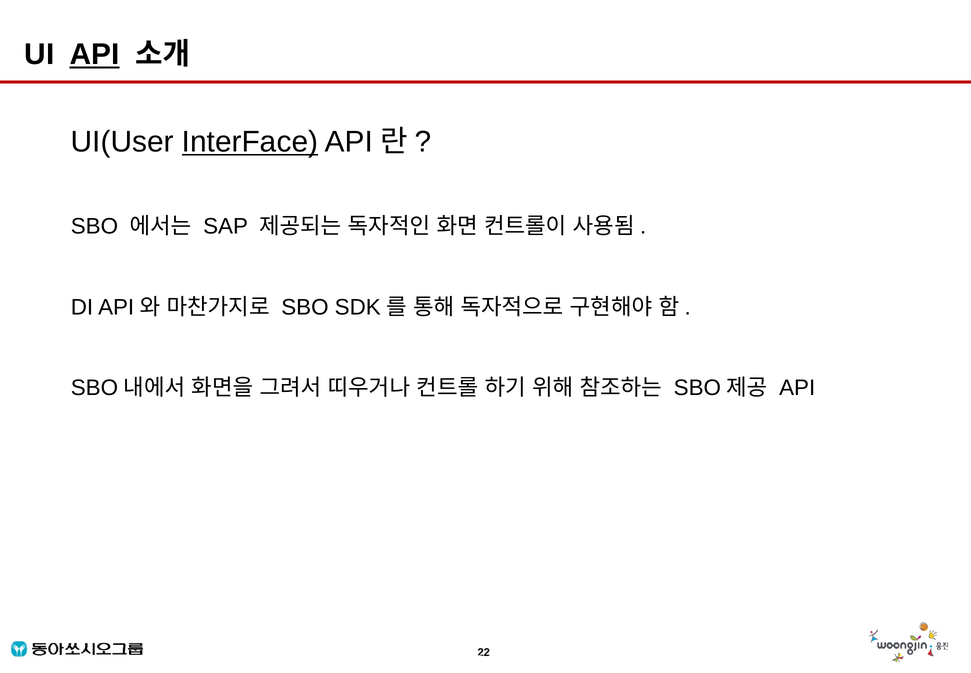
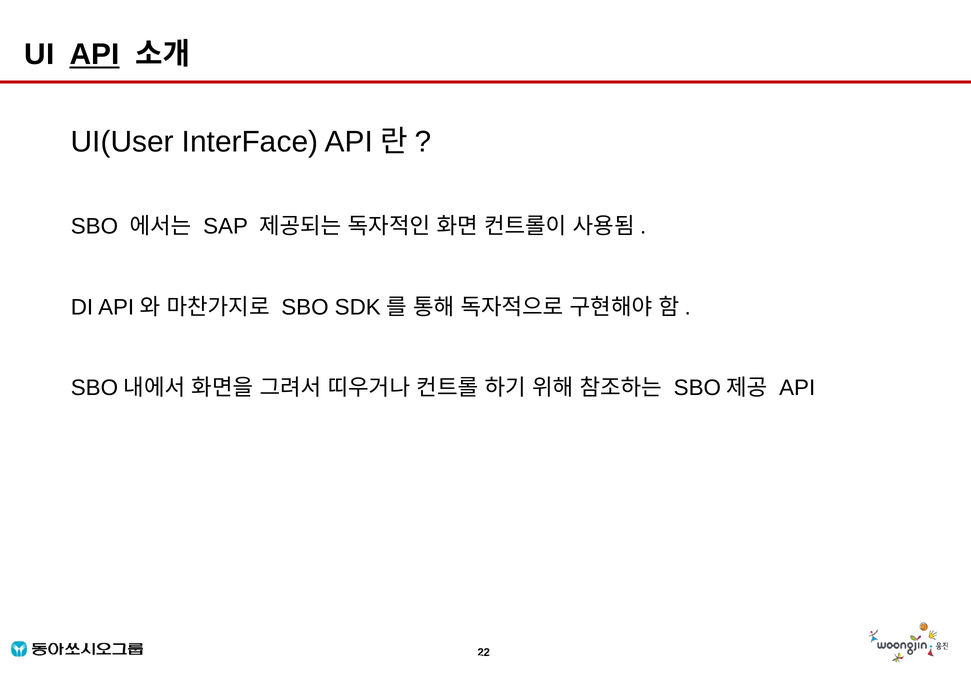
InterFace underline: present -> none
